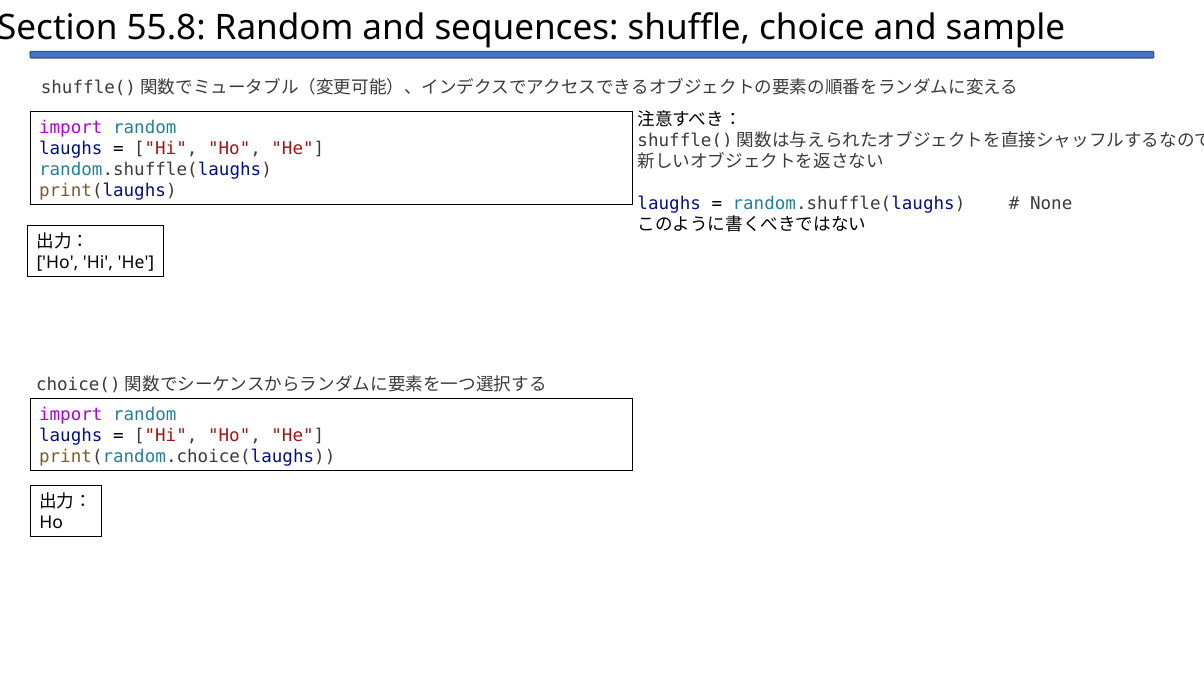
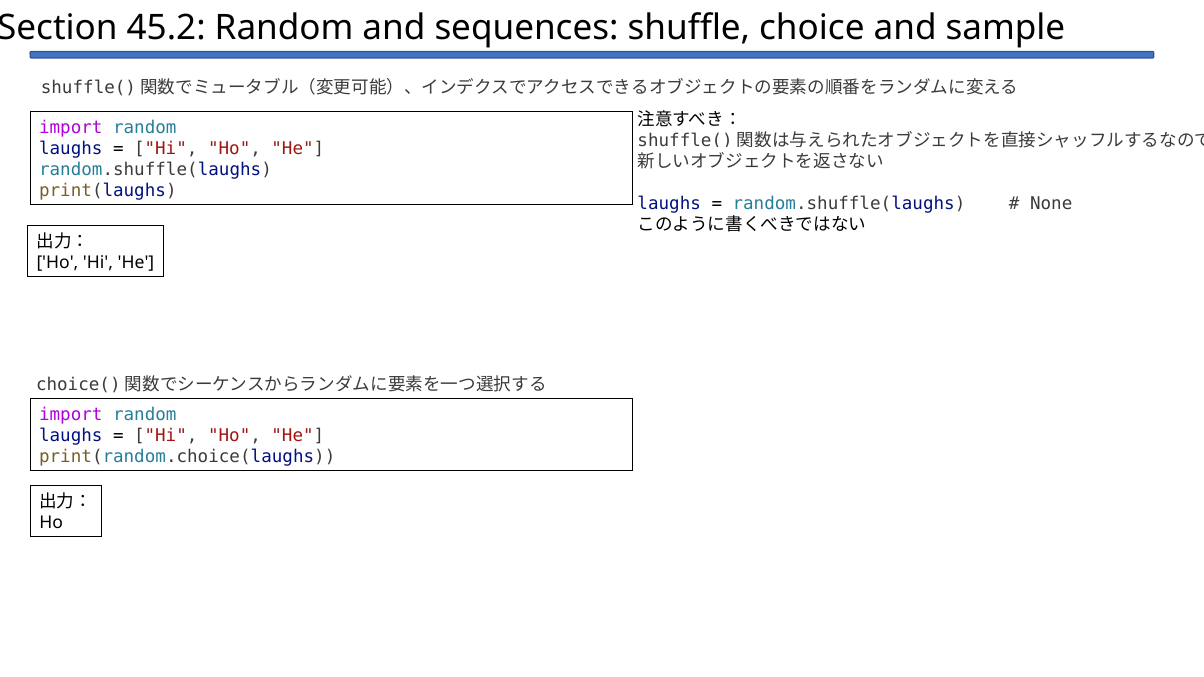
55.8: 55.8 -> 45.2
